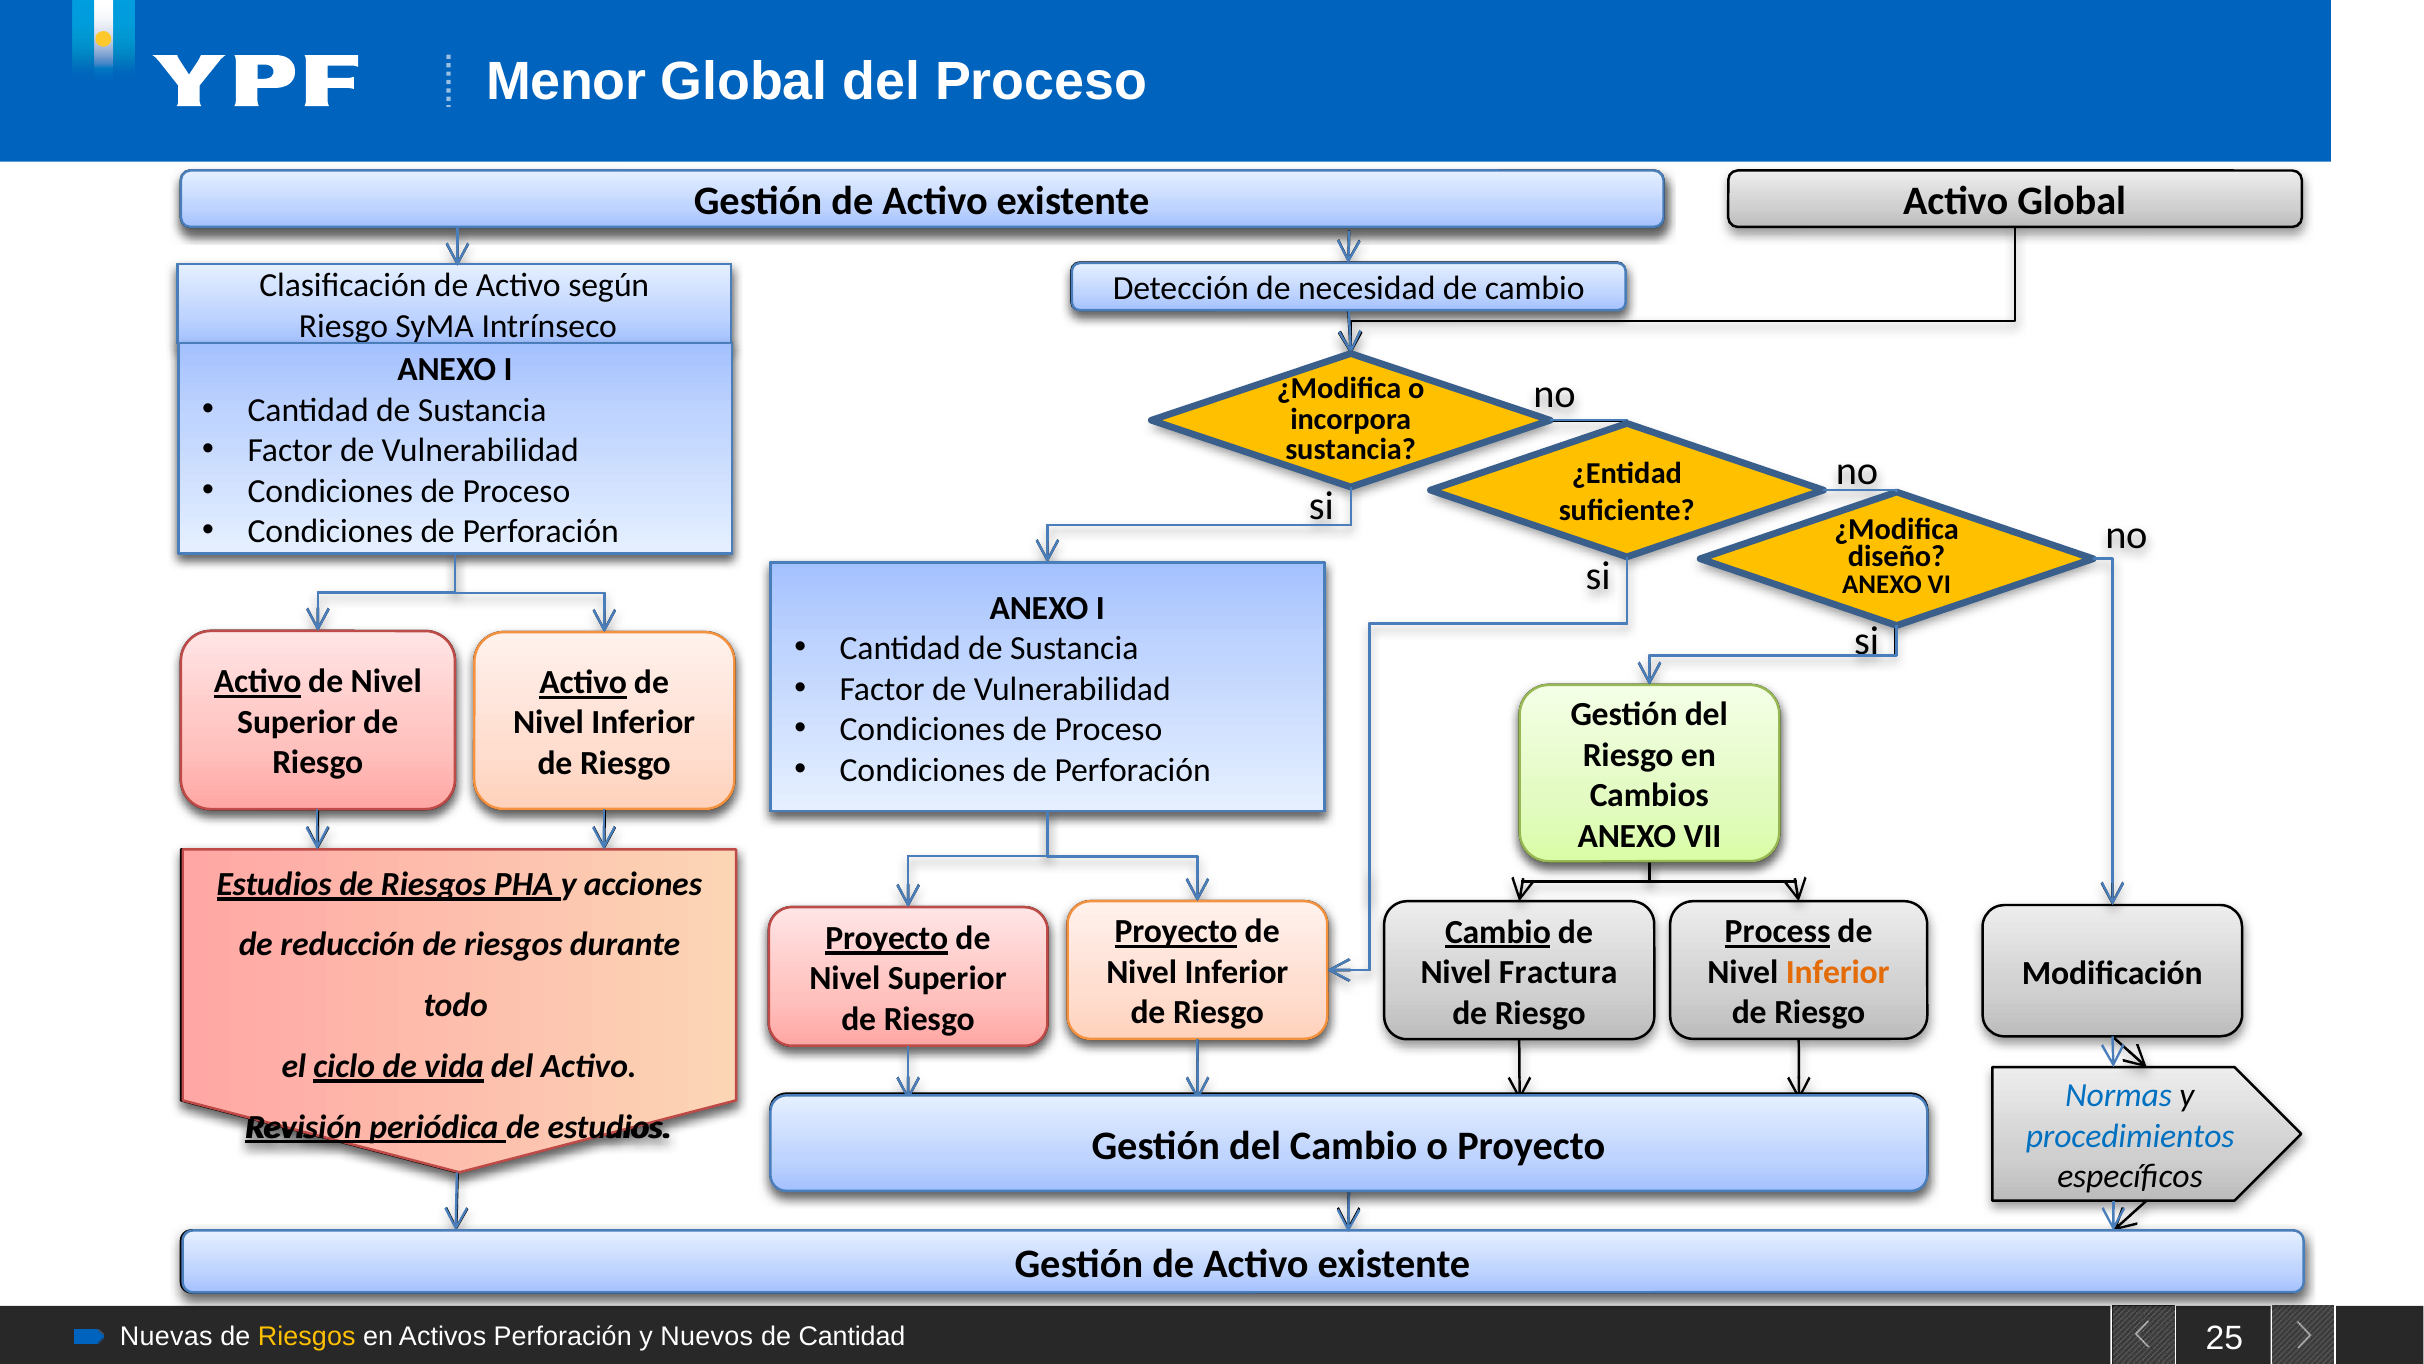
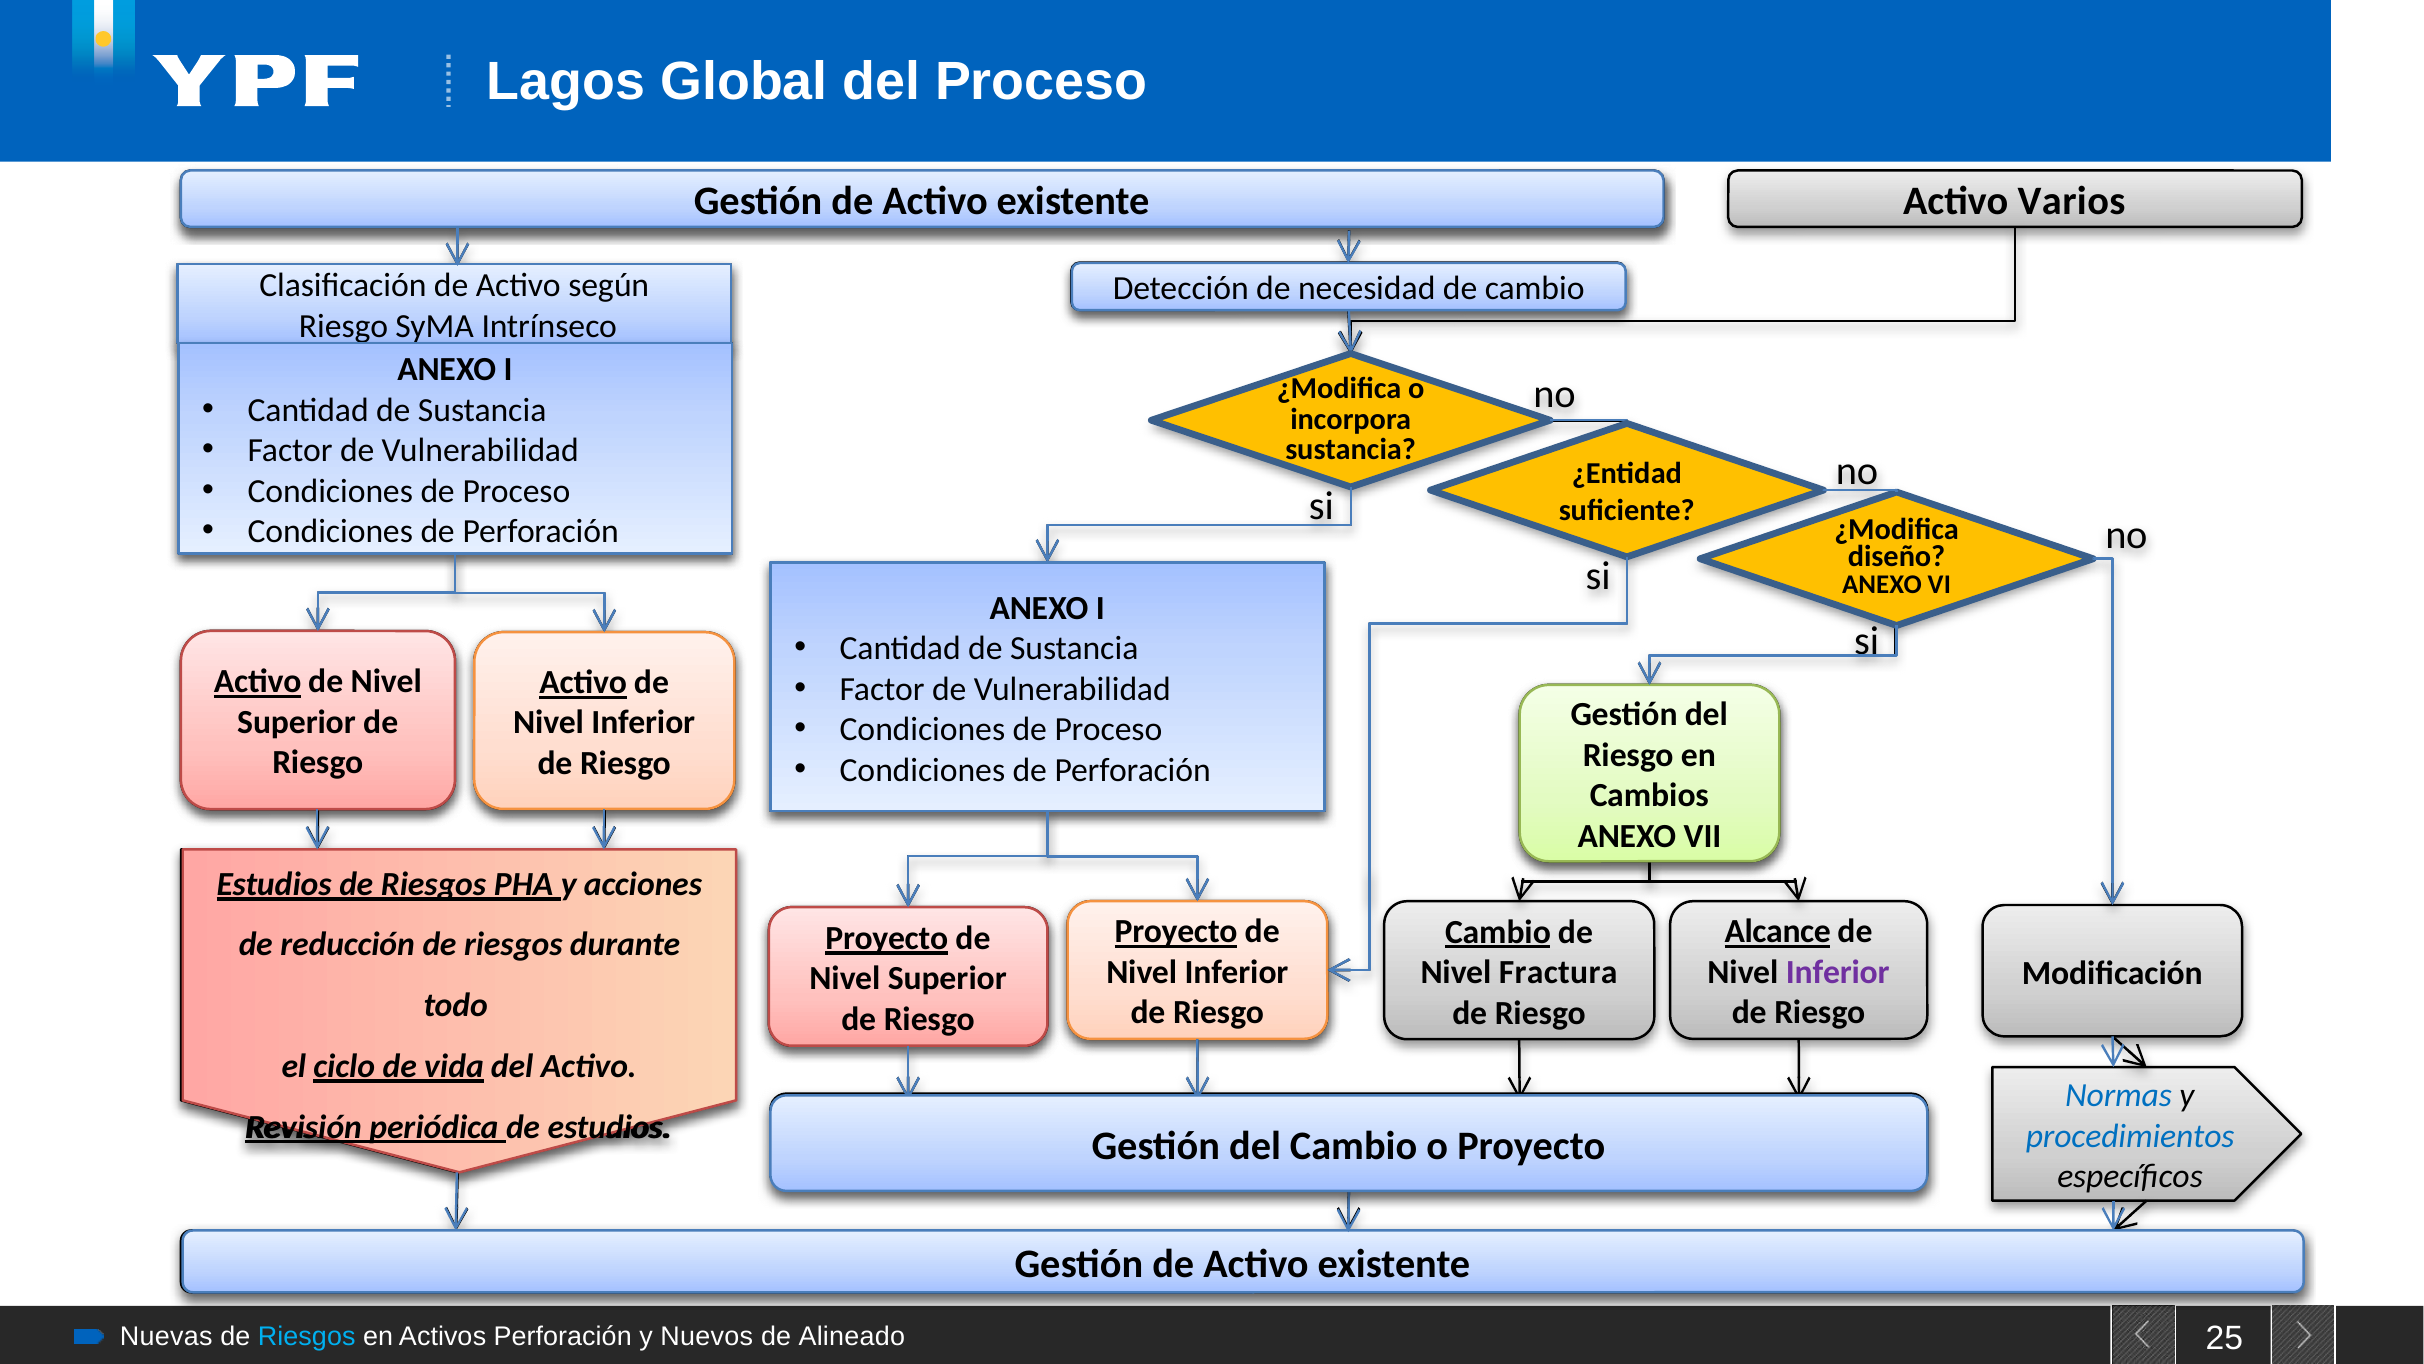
Menor: Menor -> Lagos
Global at (2072, 201): Global -> Varios
Process: Process -> Alcance
Inferior at (1838, 972) colour: orange -> purple
Riesgos at (307, 1336) colour: yellow -> light blue
de Cantidad: Cantidad -> Alineado
